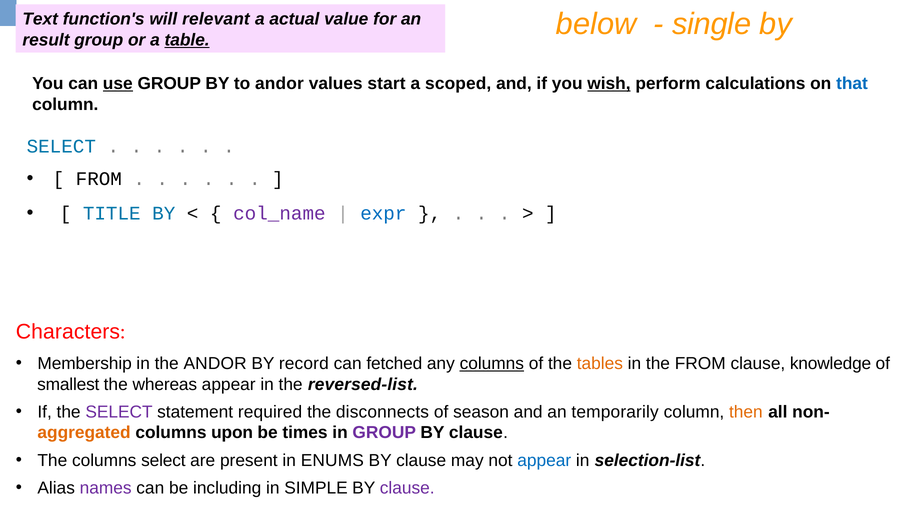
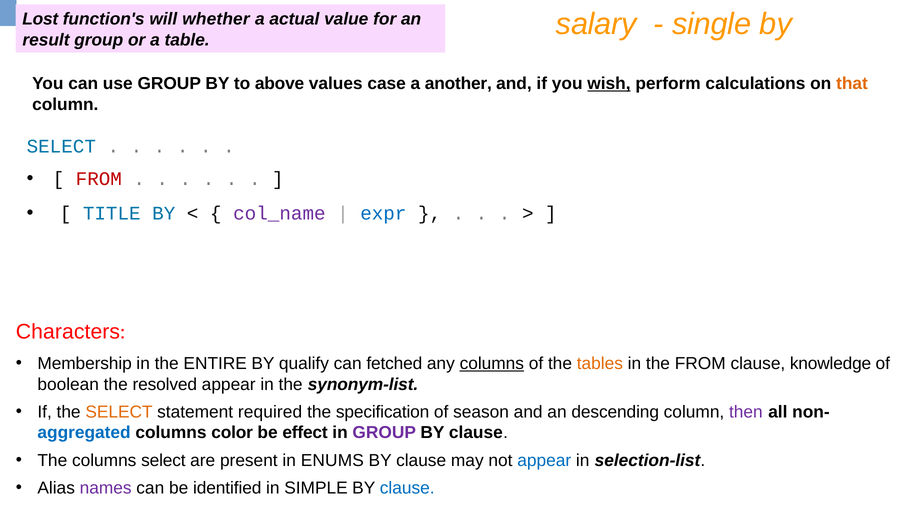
below: below -> salary
Text: Text -> Lost
relevant: relevant -> whether
table underline: present -> none
use underline: present -> none
to andor: andor -> above
start: start -> case
scoped: scoped -> another
that colour: blue -> orange
FROM at (99, 179) colour: black -> red
the ANDOR: ANDOR -> ENTIRE
record: record -> qualify
smallest: smallest -> boolean
whereas: whereas -> resolved
reversed-list: reversed-list -> synonym-list
SELECT at (119, 412) colour: purple -> orange
disconnects: disconnects -> specification
temporarily: temporarily -> descending
then colour: orange -> purple
aggregated colour: orange -> blue
upon: upon -> color
times: times -> effect
including: including -> identified
clause at (407, 488) colour: purple -> blue
